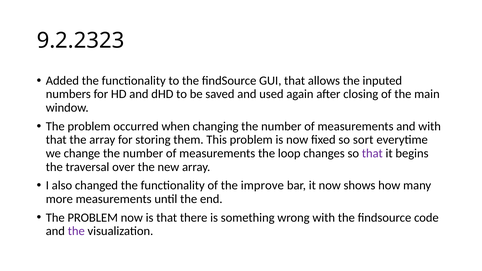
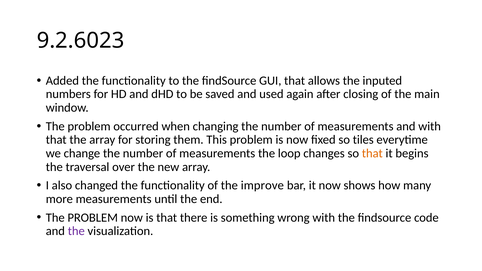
9.2.2323: 9.2.2323 -> 9.2.6023
sort: sort -> tiles
that at (372, 153) colour: purple -> orange
